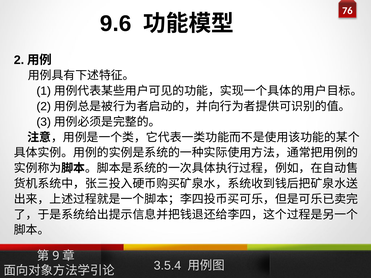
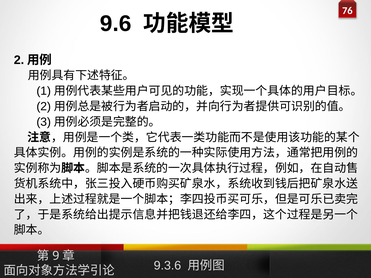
3.5.4: 3.5.4 -> 9.3.6
